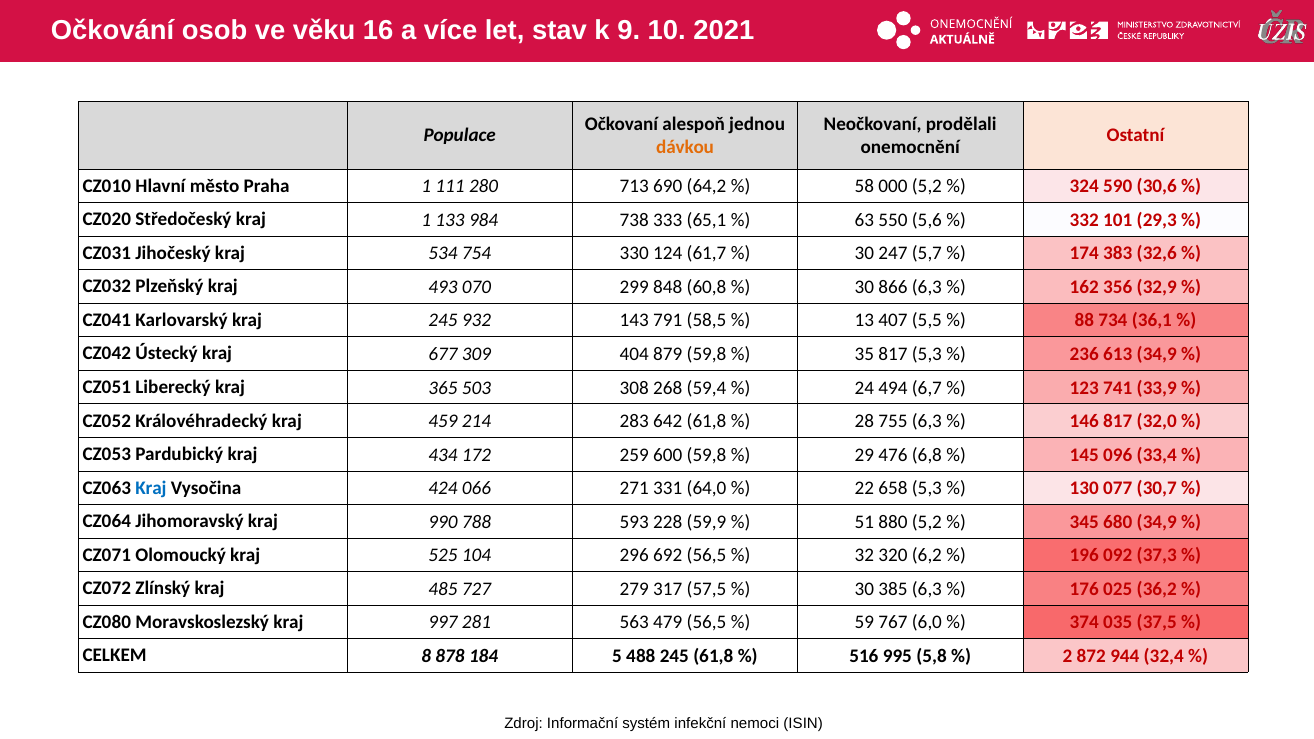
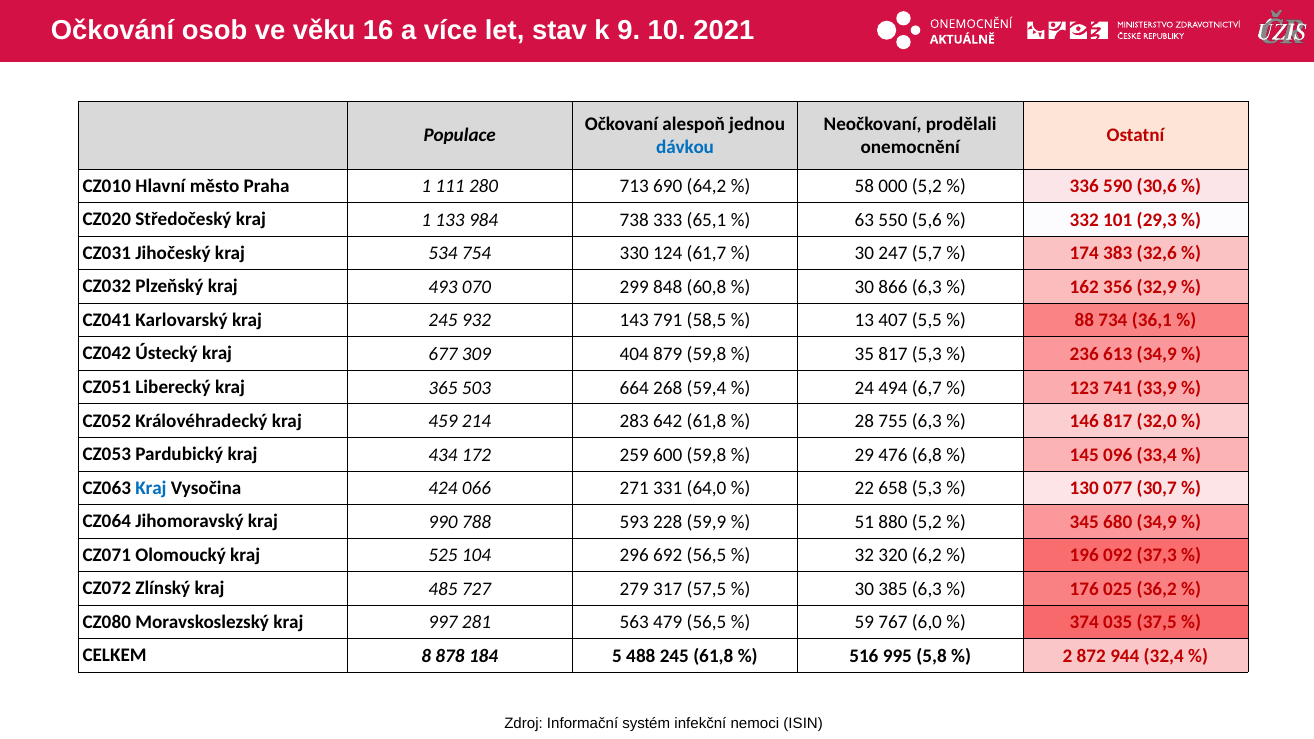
dávkou colour: orange -> blue
324: 324 -> 336
308: 308 -> 664
